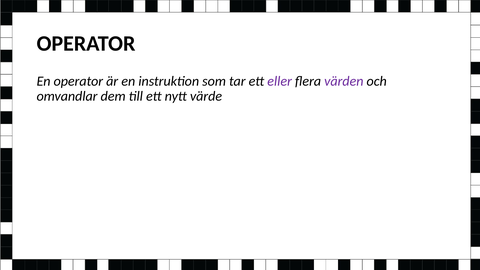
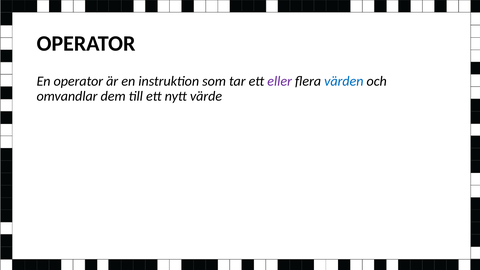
värden colour: purple -> blue
